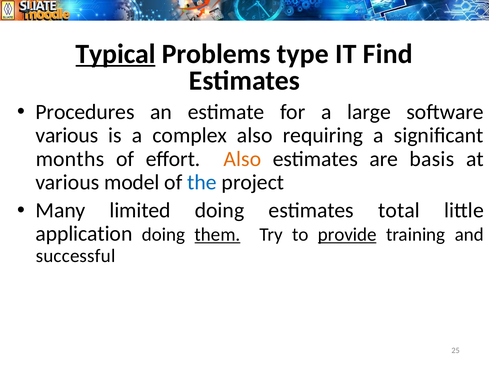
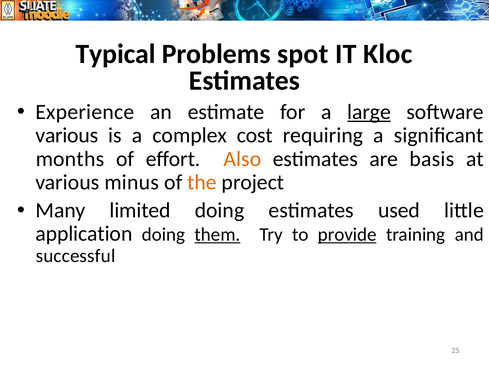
Typical underline: present -> none
type: type -> spot
Find: Find -> Kloc
Procedures: Procedures -> Experience
large underline: none -> present
complex also: also -> cost
model: model -> minus
the colour: blue -> orange
total: total -> used
